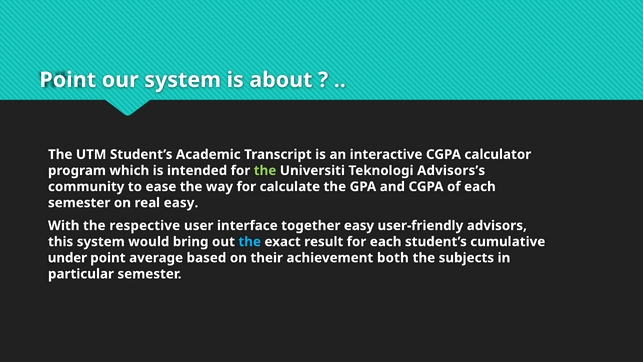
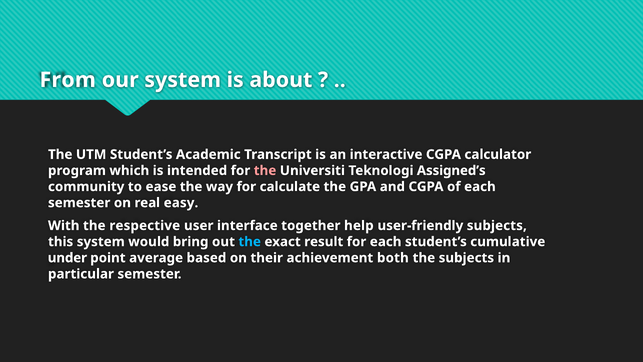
Point at (68, 80): Point -> From
the at (265, 170) colour: light green -> pink
Advisors’s: Advisors’s -> Assigned’s
together easy: easy -> help
user-friendly advisors: advisors -> subjects
